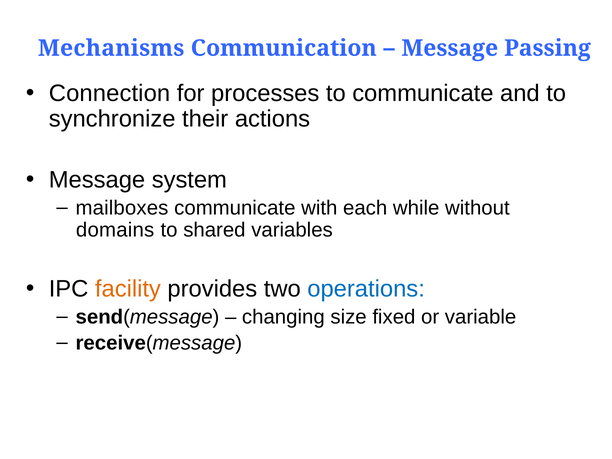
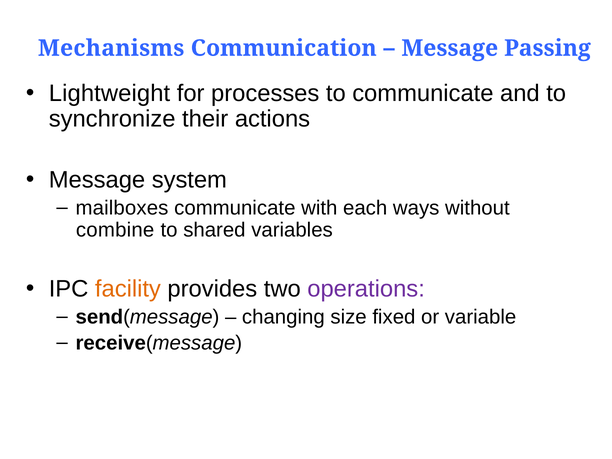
Connection: Connection -> Lightweight
while: while -> ways
domains: domains -> combine
operations colour: blue -> purple
